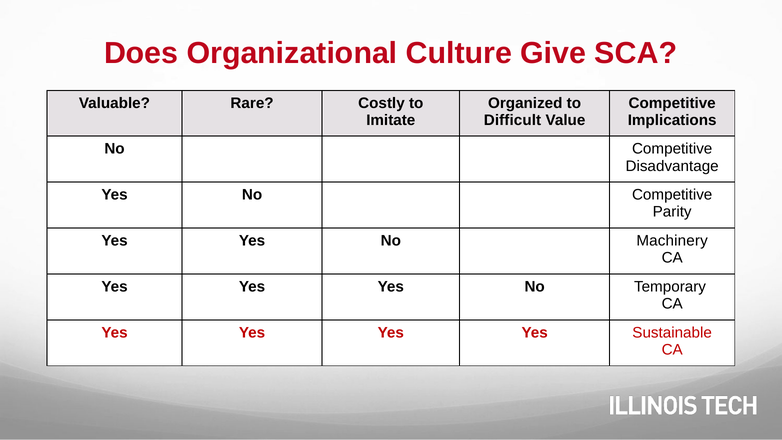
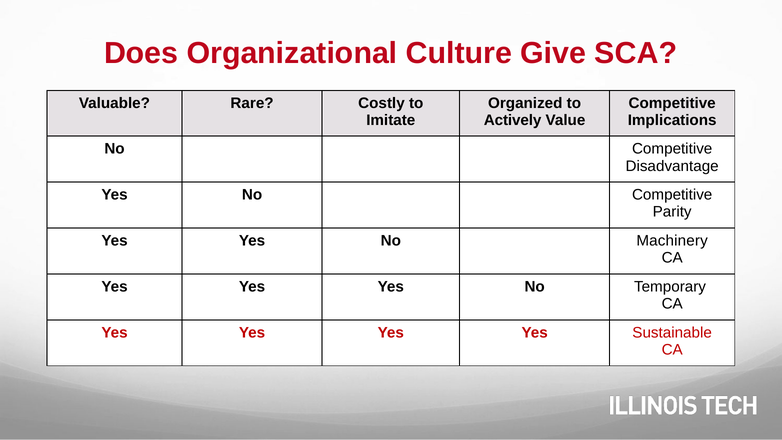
Difficult: Difficult -> Actively
